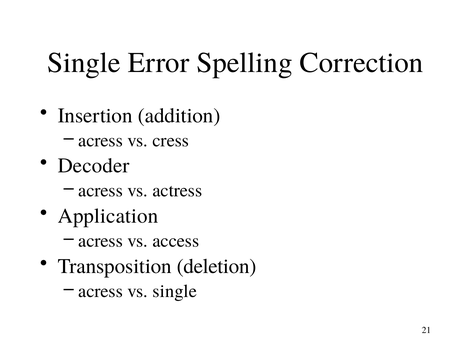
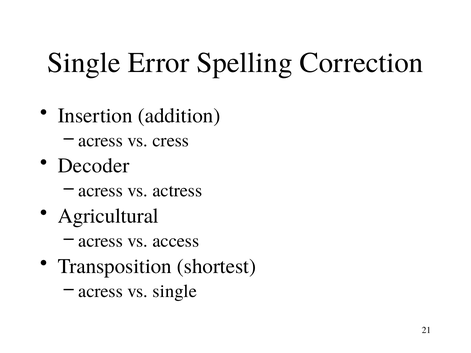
Application: Application -> Agricultural
deletion: deletion -> shortest
